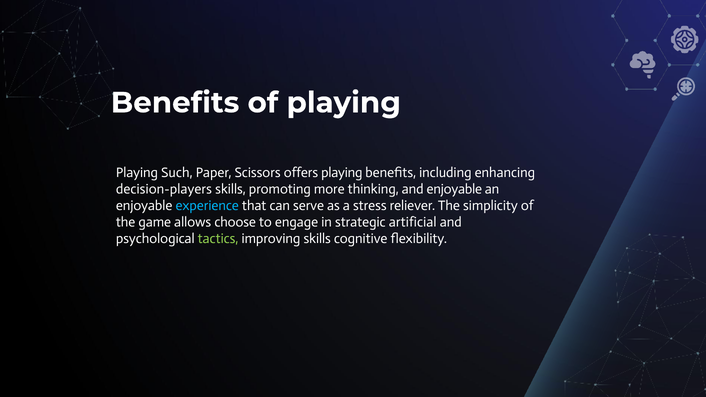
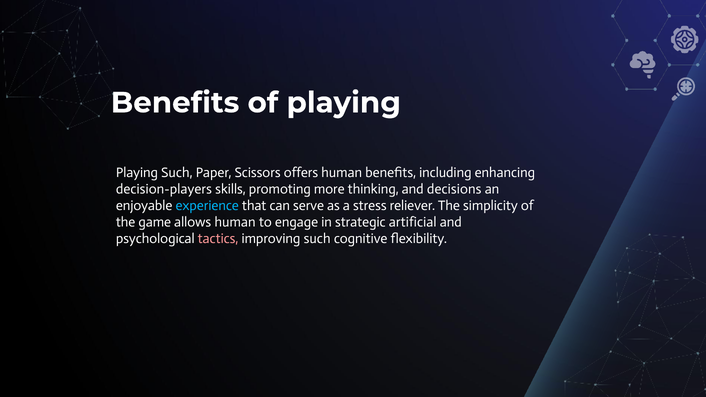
offers playing: playing -> human
and enjoyable: enjoyable -> decisions
allows choose: choose -> human
tactics colour: light green -> pink
improving skills: skills -> such
